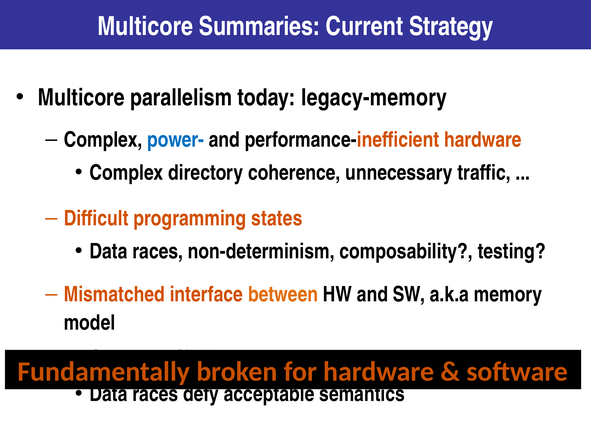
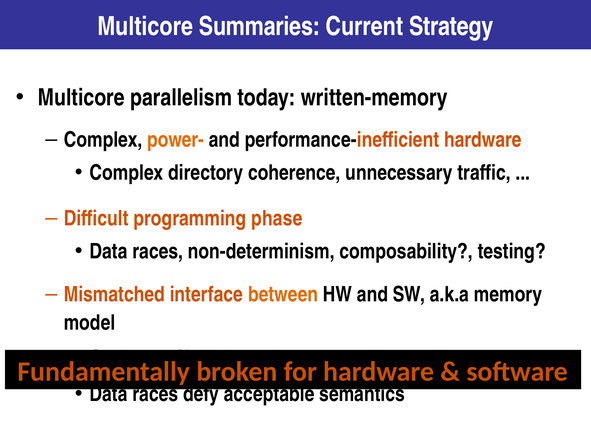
legacy-memory: legacy-memory -> written-memory
power- colour: blue -> orange
states: states -> phase
